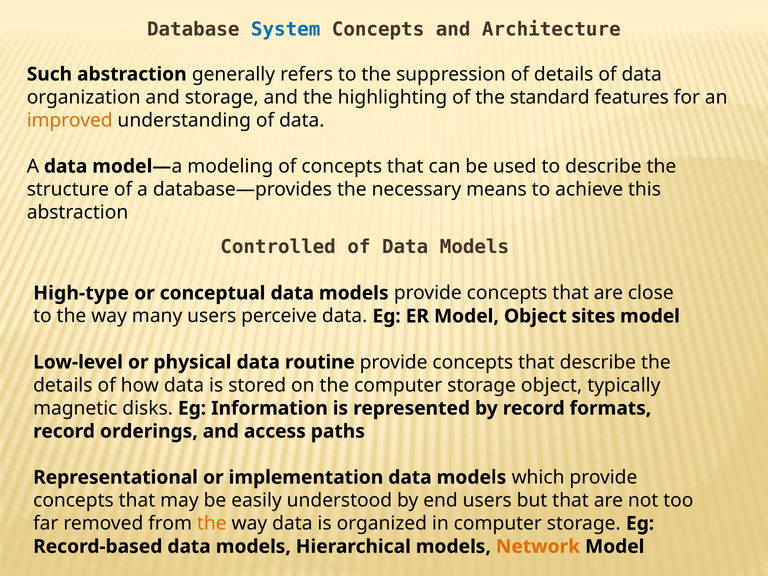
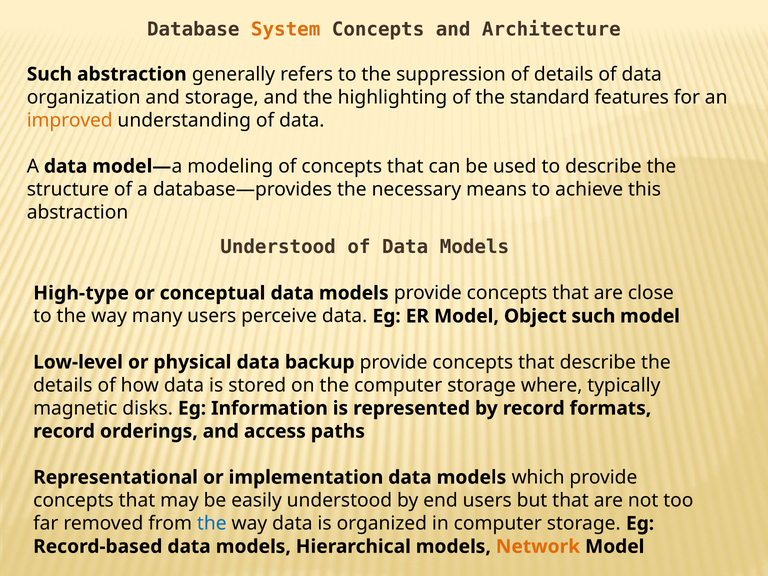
System colour: blue -> orange
Controlled at (278, 247): Controlled -> Understood
Object sites: sites -> such
routine: routine -> backup
storage object: object -> where
the at (212, 523) colour: orange -> blue
